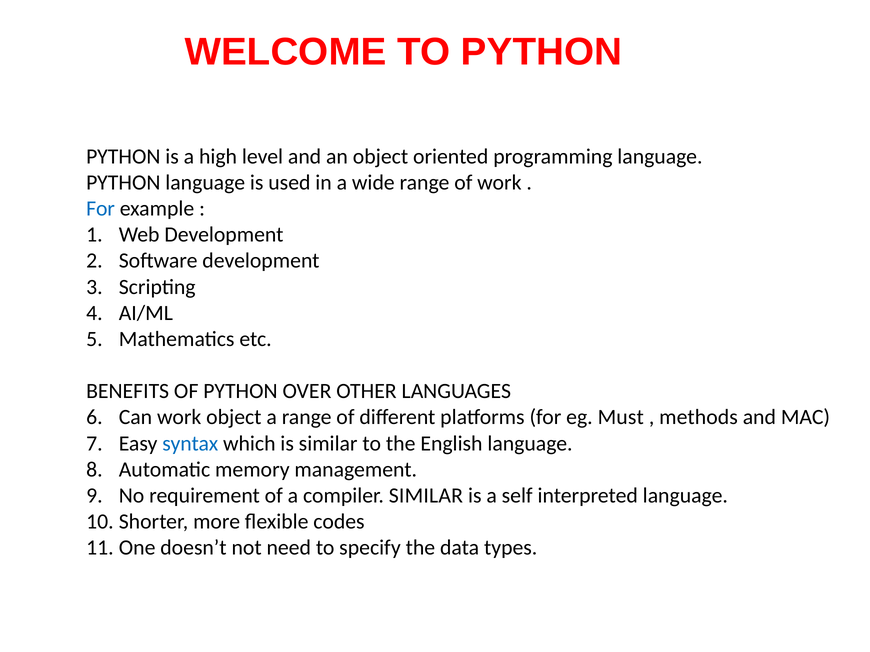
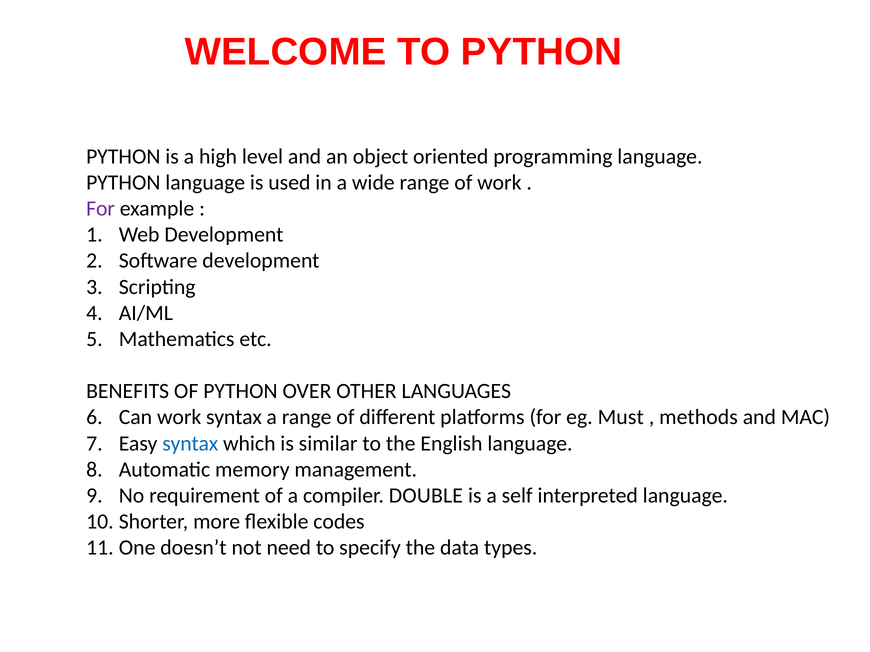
For at (101, 209) colour: blue -> purple
work object: object -> syntax
compiler SIMILAR: SIMILAR -> DOUBLE
